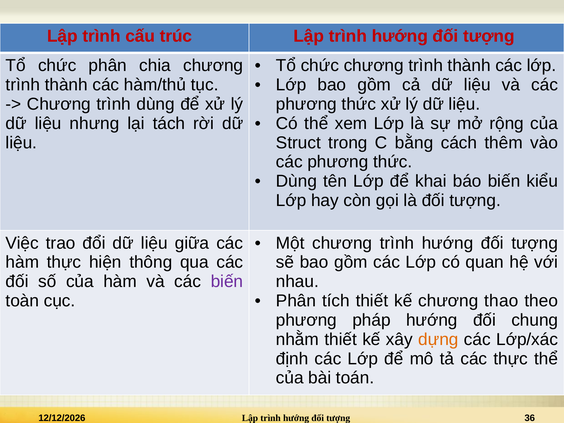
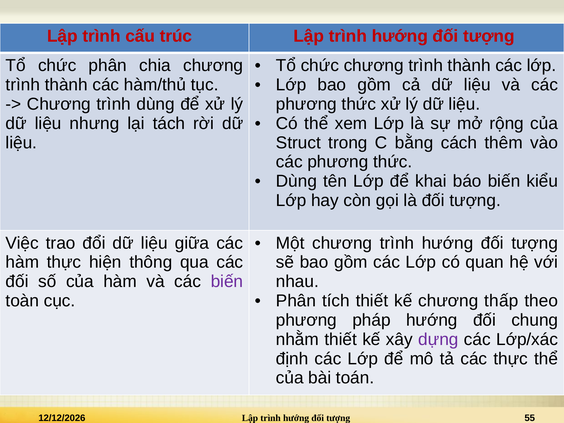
thao: thao -> thấp
dựng colour: orange -> purple
36: 36 -> 55
